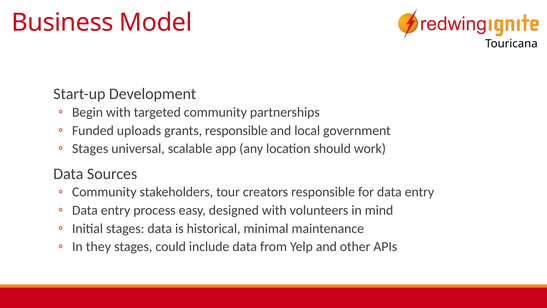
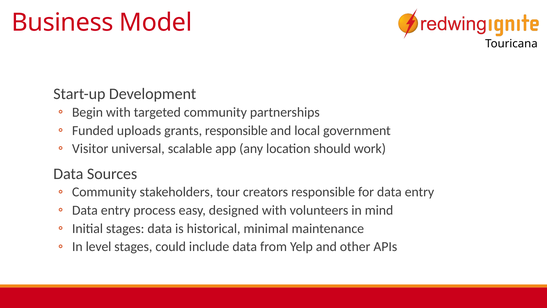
Stages at (90, 149): Stages -> Visitor
they: they -> level
